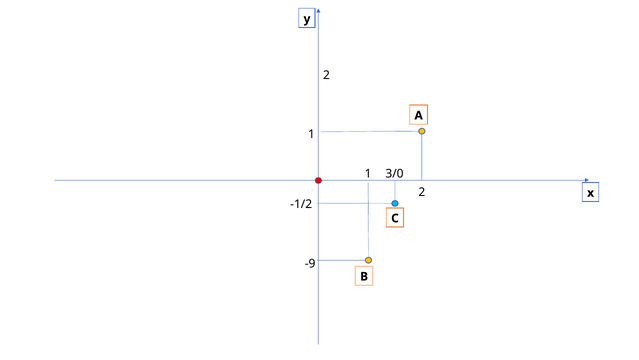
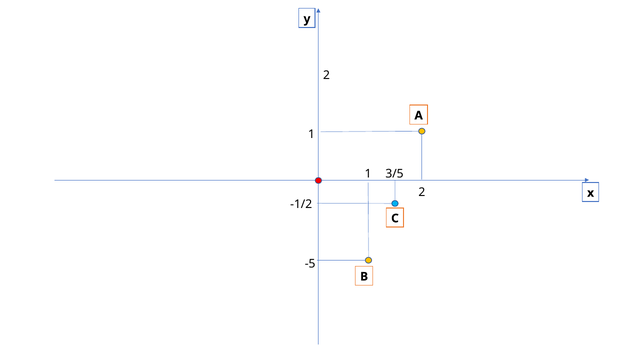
3/0: 3/0 -> 3/5
-9: -9 -> -5
